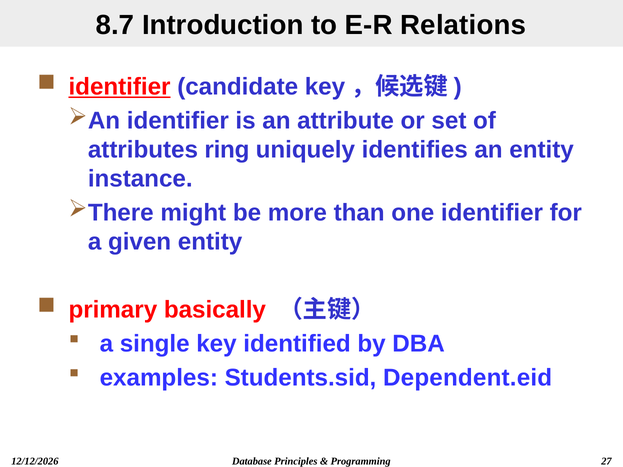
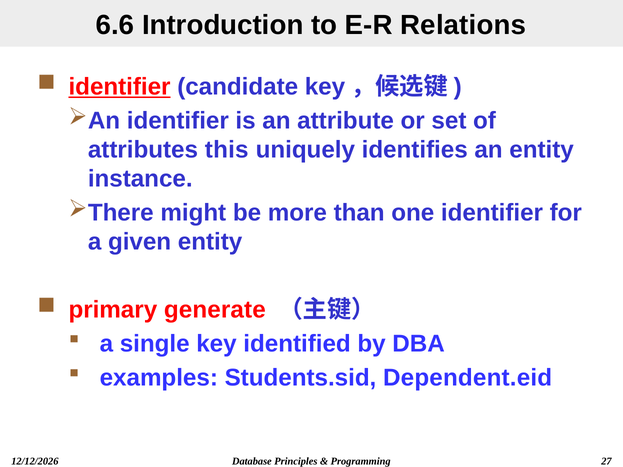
8.7: 8.7 -> 6.6
ring: ring -> this
basically: basically -> generate
